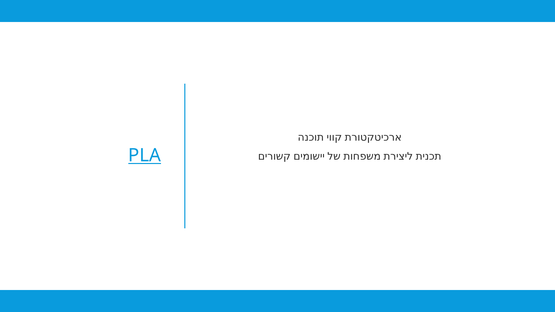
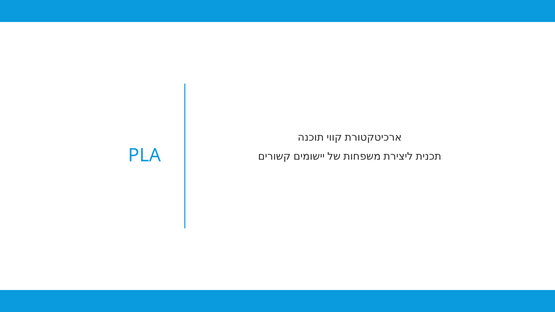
PLA underline: present -> none
